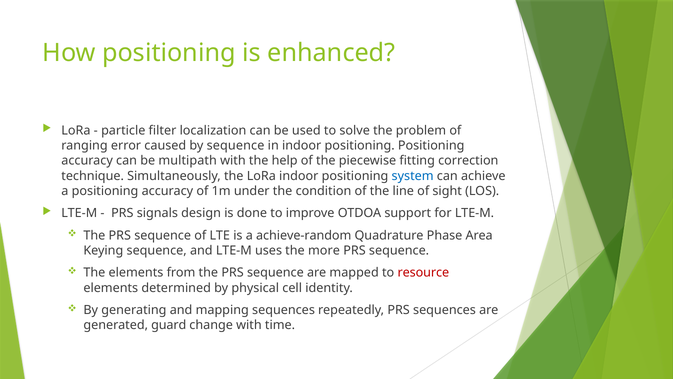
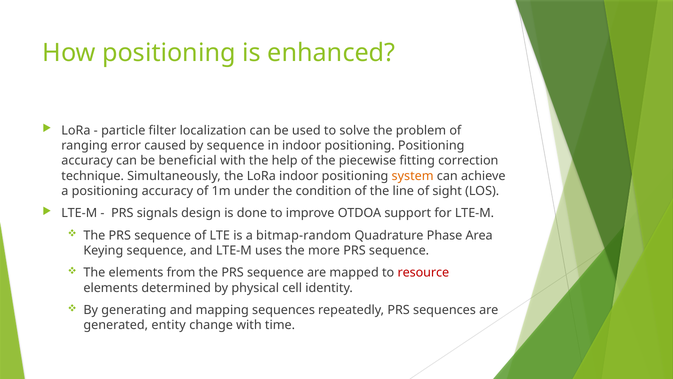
multipath: multipath -> beneficial
system colour: blue -> orange
achieve-random: achieve-random -> bitmap-random
guard: guard -> entity
